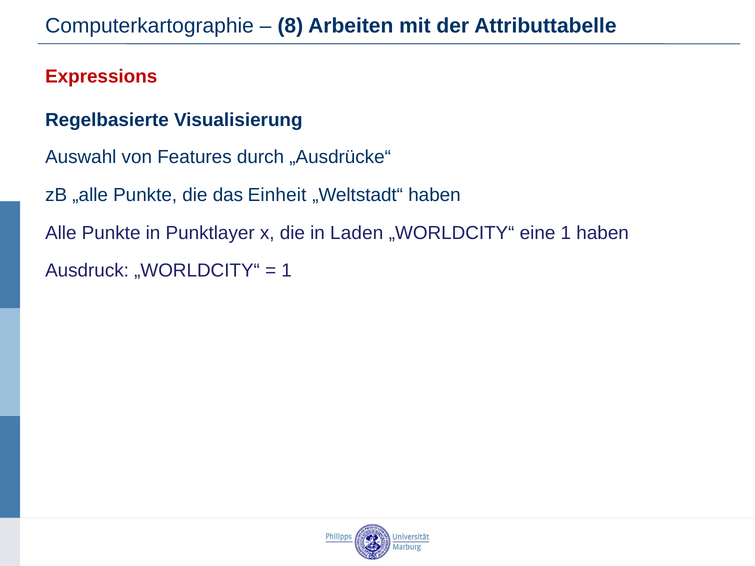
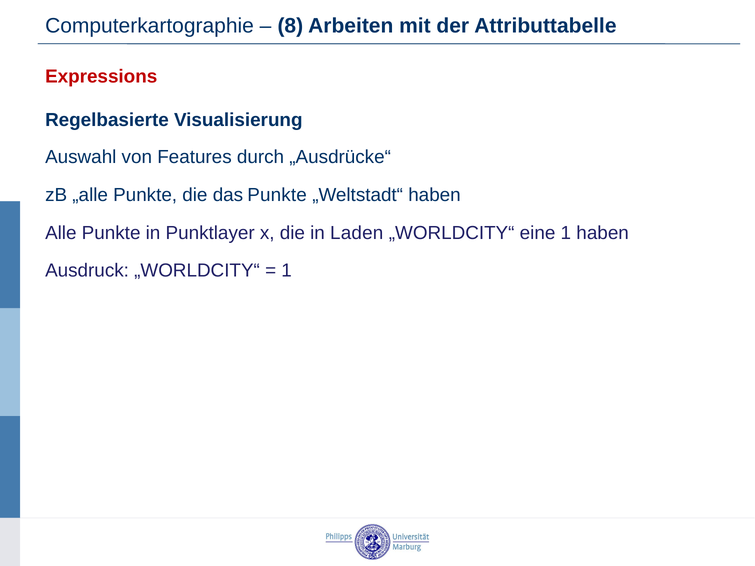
das Einheit: Einheit -> Punkte
